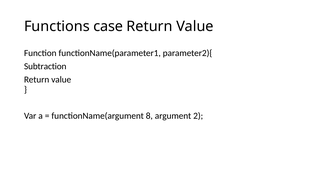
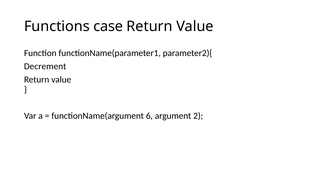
Subtraction: Subtraction -> Decrement
8: 8 -> 6
